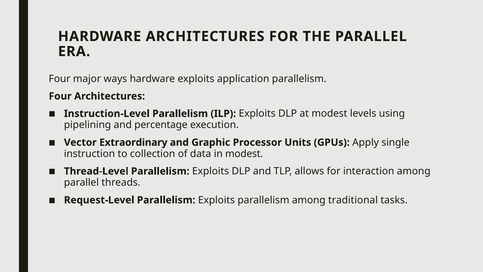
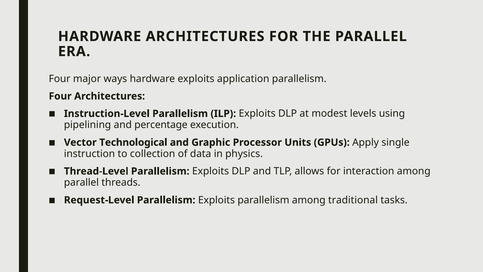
Extraordinary: Extraordinary -> Technological
in modest: modest -> physics
